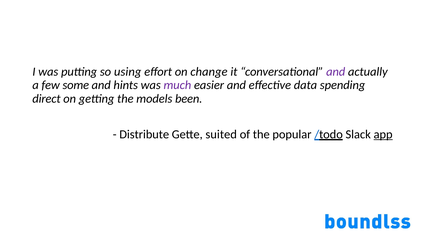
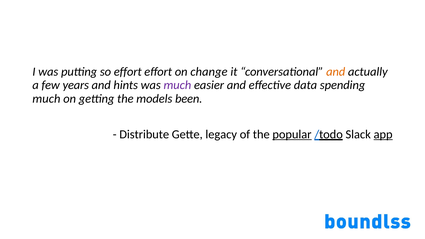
so using: using -> effort
and at (336, 72) colour: purple -> orange
some: some -> years
direct at (47, 99): direct -> much
suited: suited -> legacy
popular underline: none -> present
